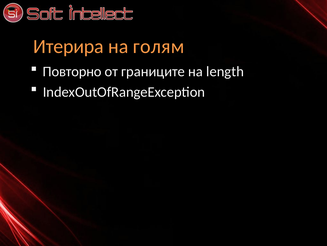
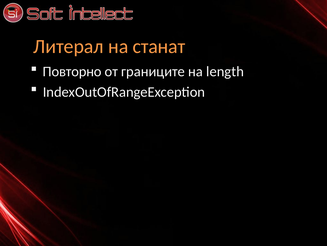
Итерира: Итерира -> Литерал
голям: голям -> станат
